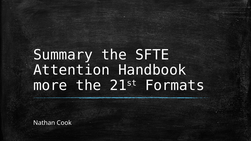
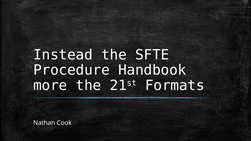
Summary: Summary -> Instead
Attention: Attention -> Procedure
